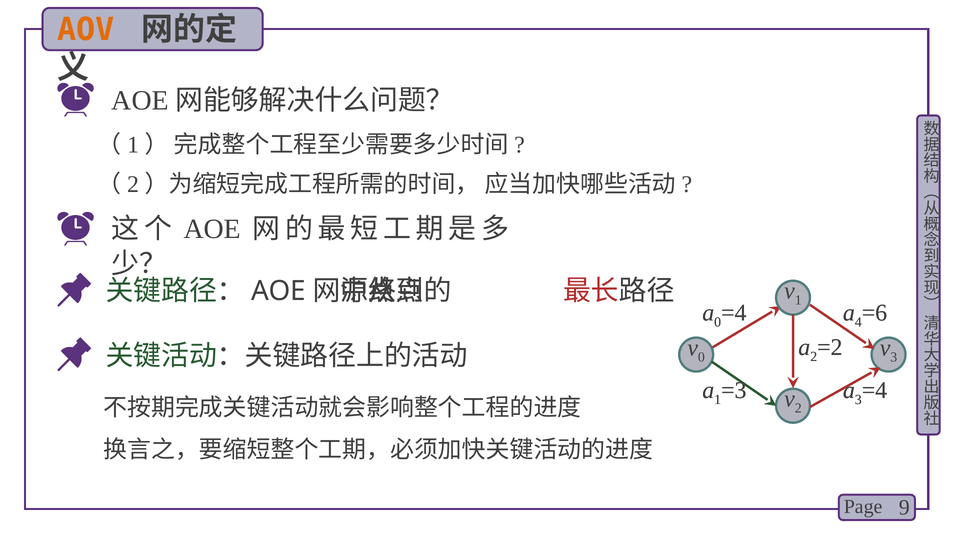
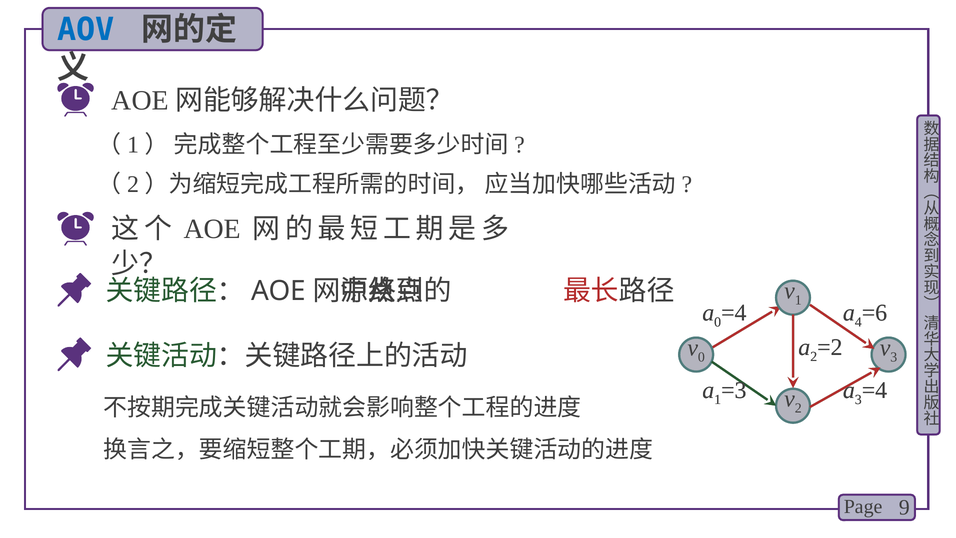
AOV colour: orange -> blue
